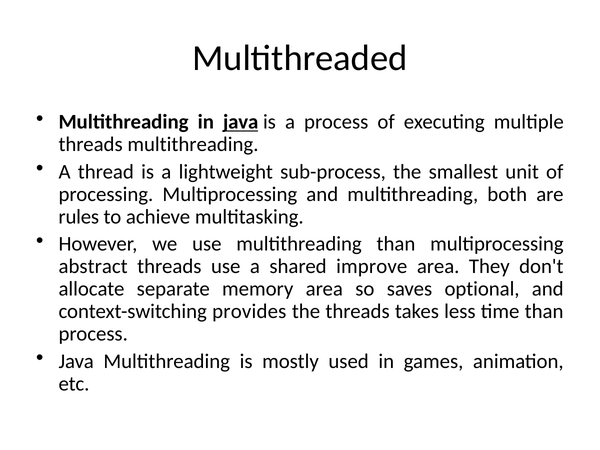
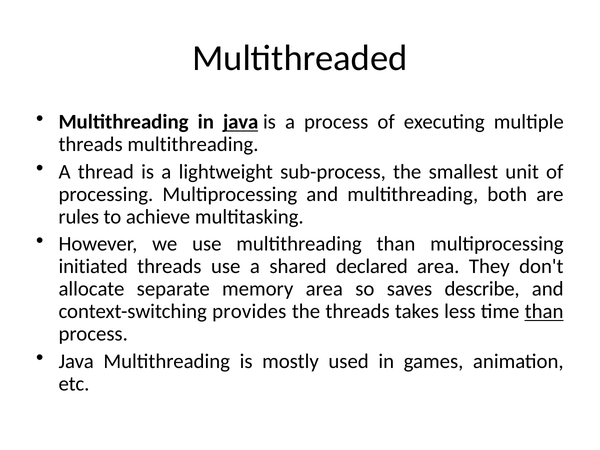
abstract: abstract -> initiated
improve: improve -> declared
optional: optional -> describe
than at (544, 311) underline: none -> present
